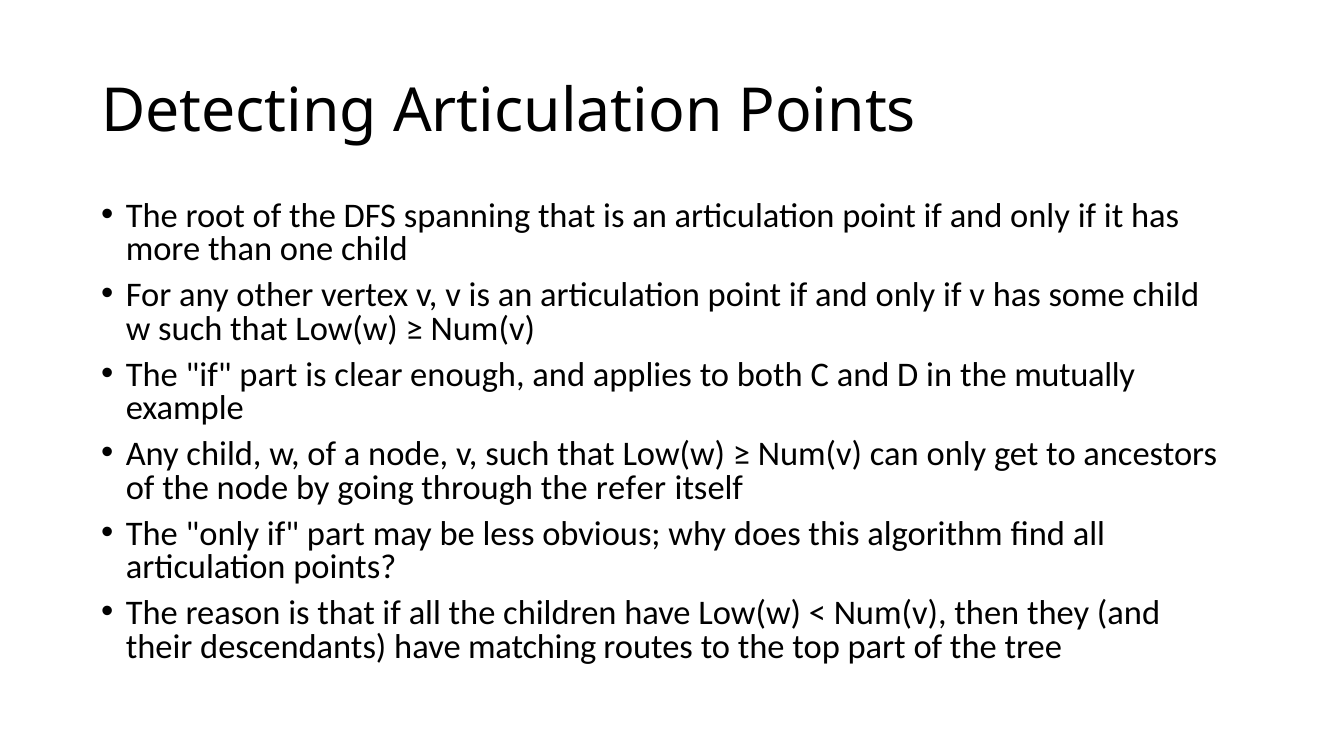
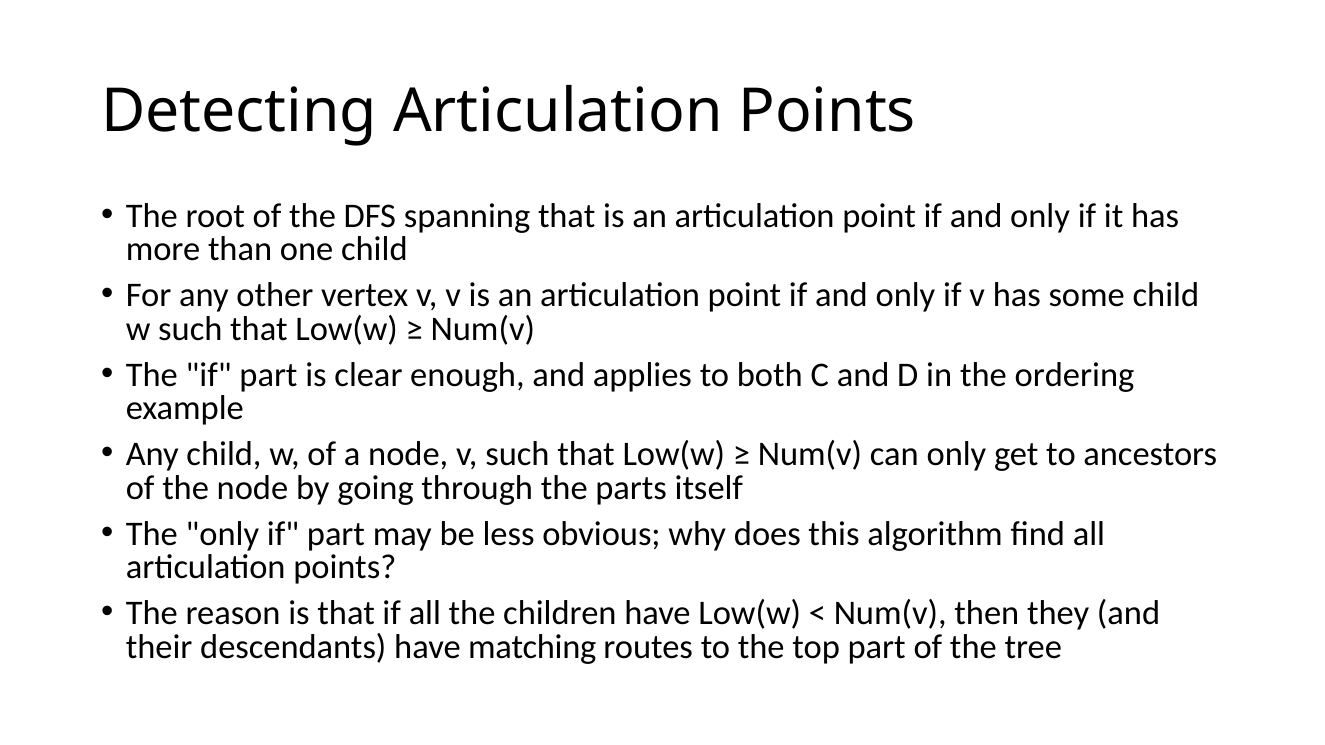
mutually: mutually -> ordering
refer: refer -> parts
